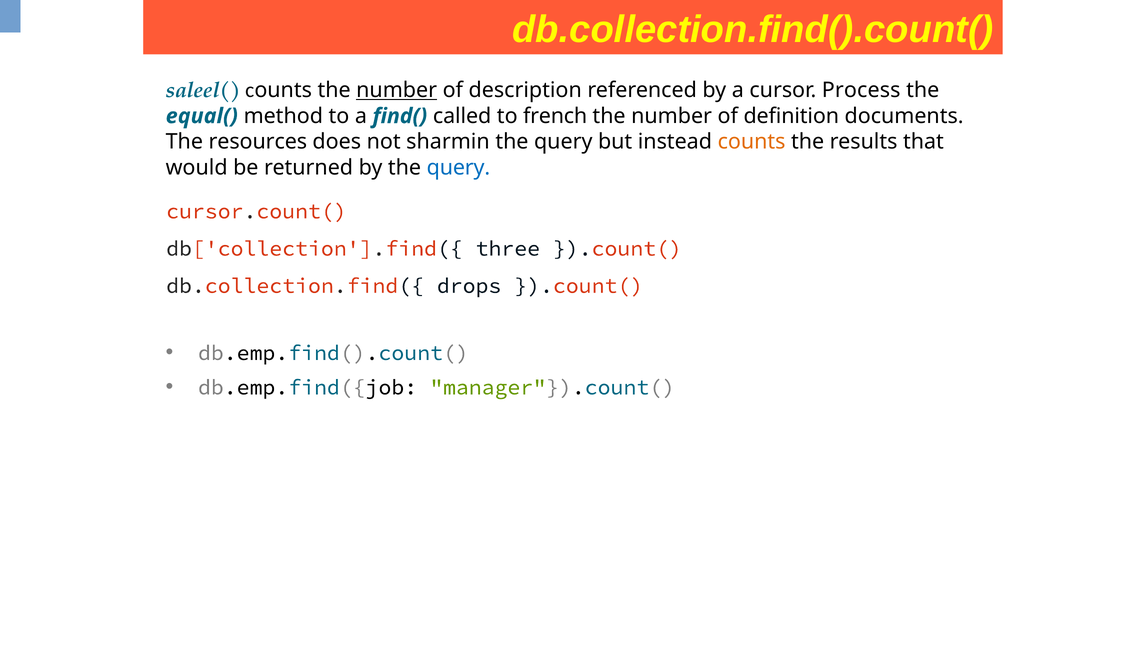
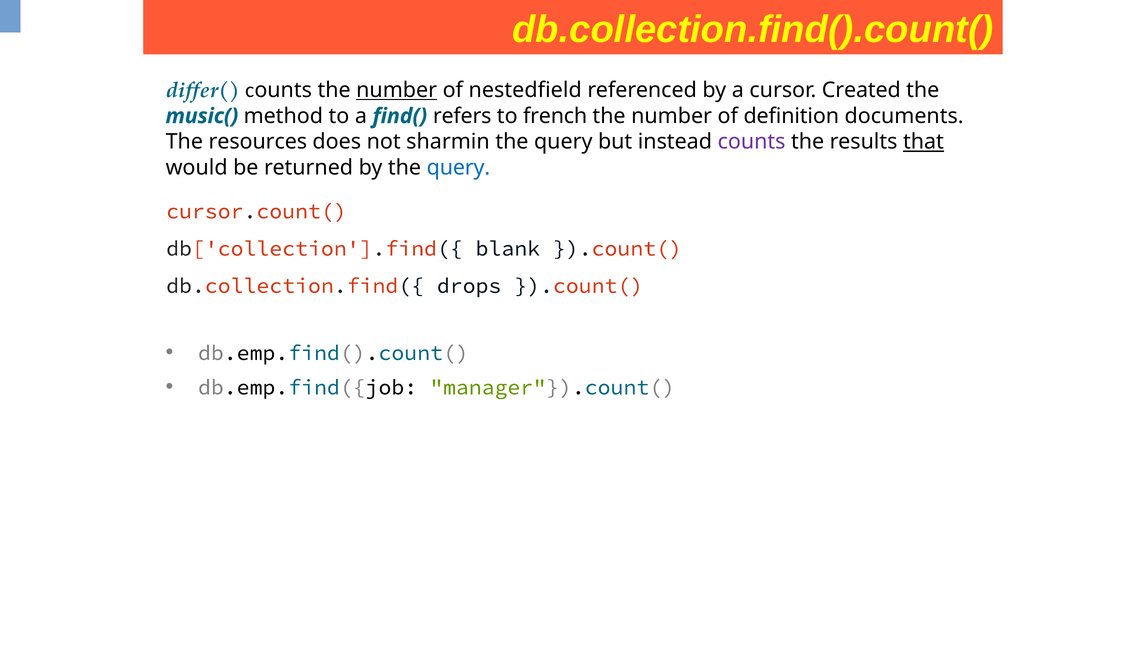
saleel(: saleel( -> differ(
description: description -> nestedfield
Process: Process -> Created
equal(: equal( -> music(
called: called -> refers
counts colour: orange -> purple
that underline: none -> present
three: three -> blank
